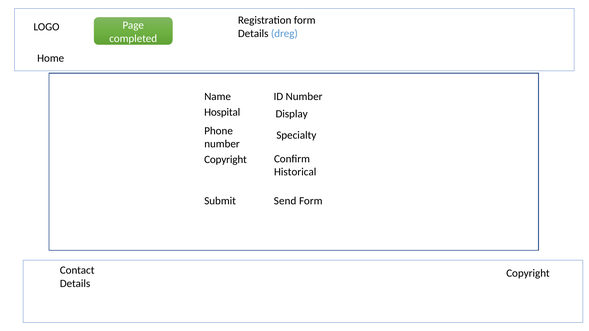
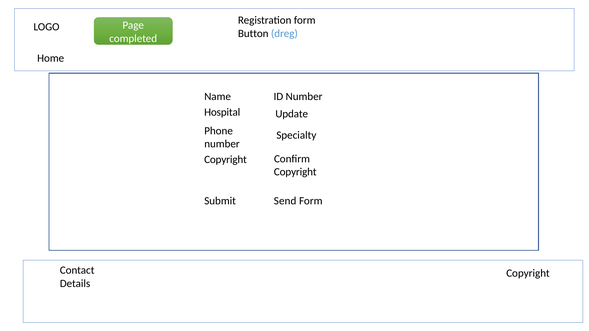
Details at (253, 34): Details -> Button
Display: Display -> Update
Historical at (295, 172): Historical -> Copyright
